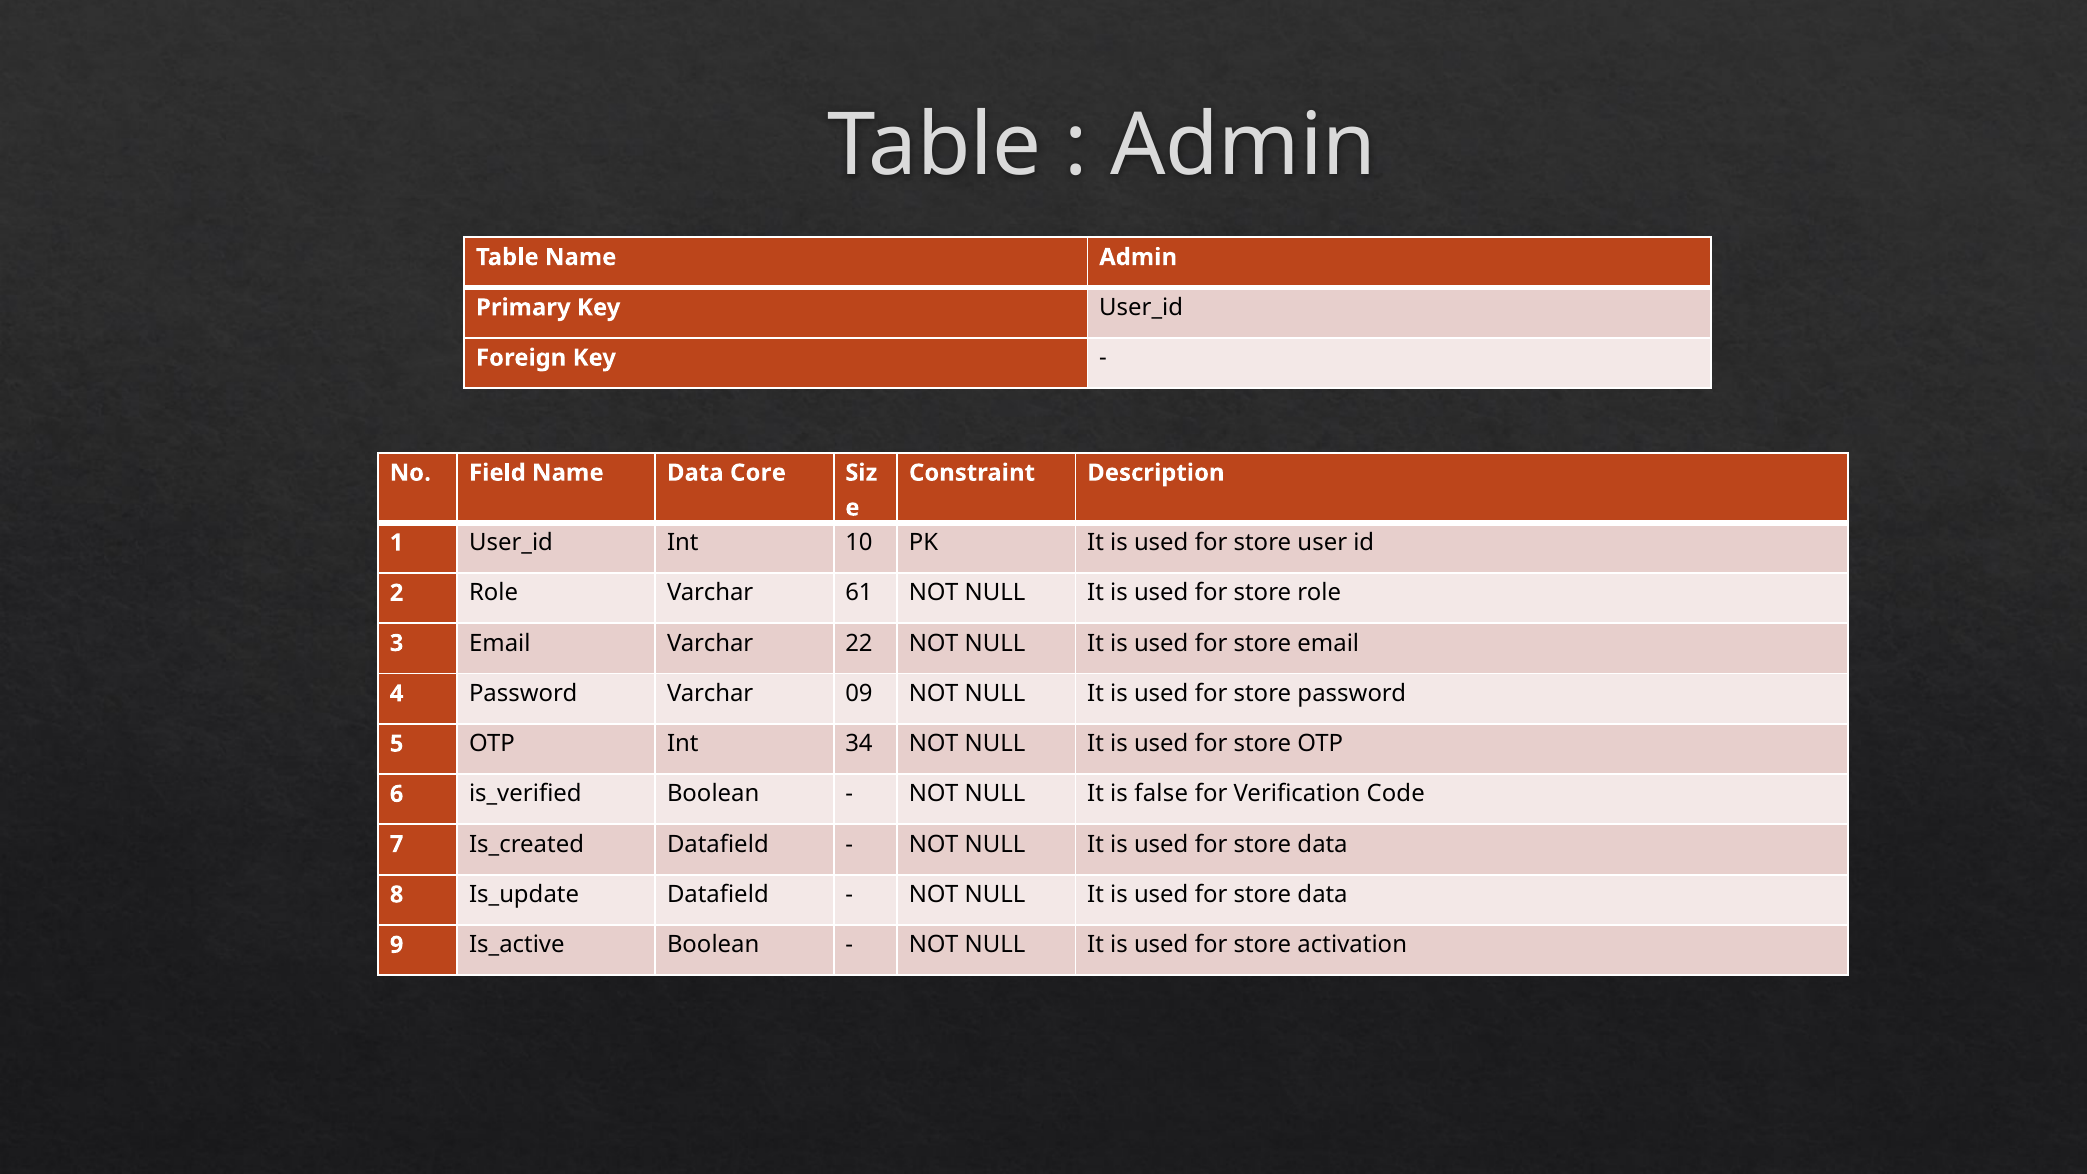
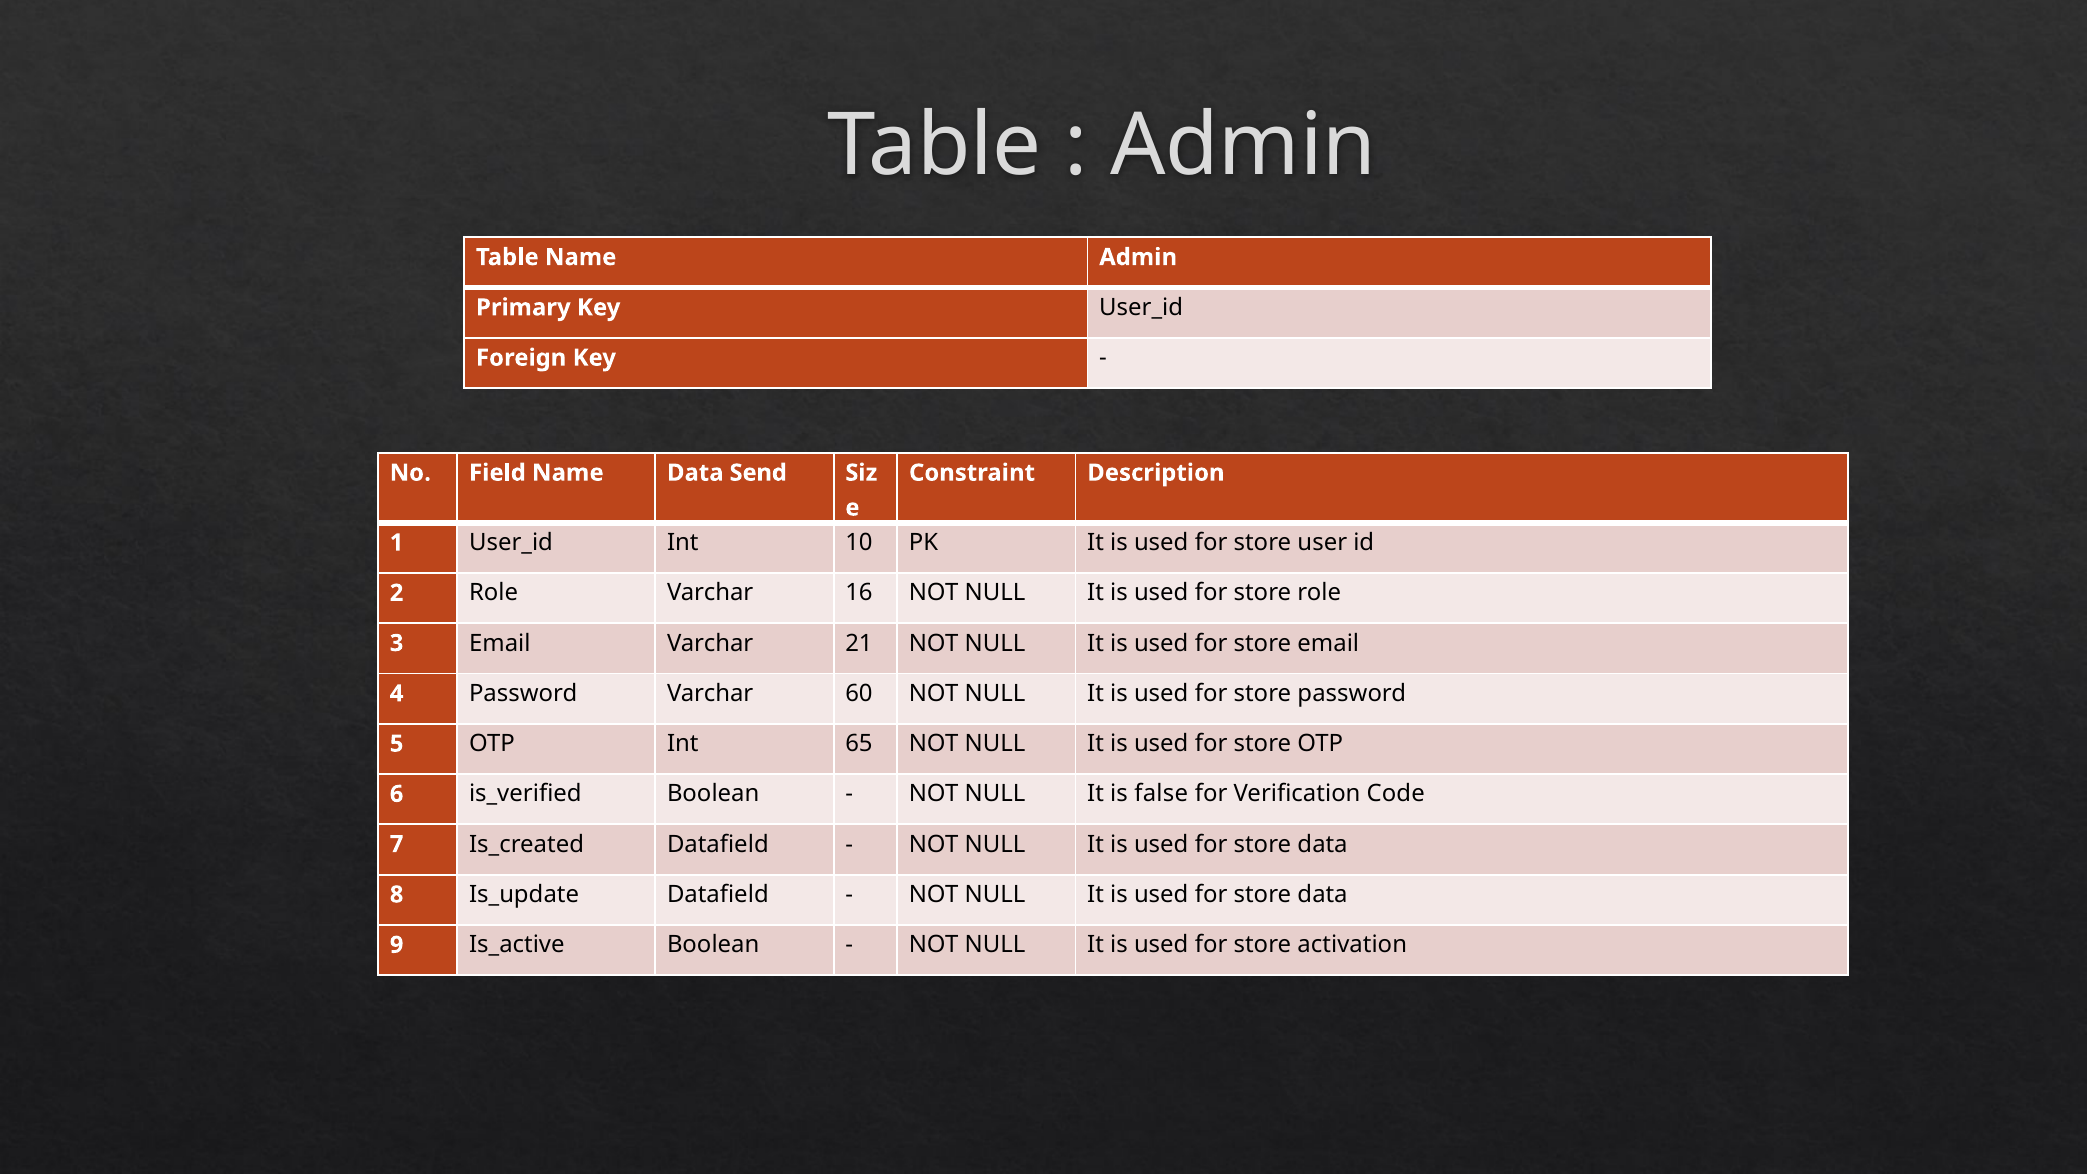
Core: Core -> Send
61: 61 -> 16
22: 22 -> 21
09: 09 -> 60
34: 34 -> 65
